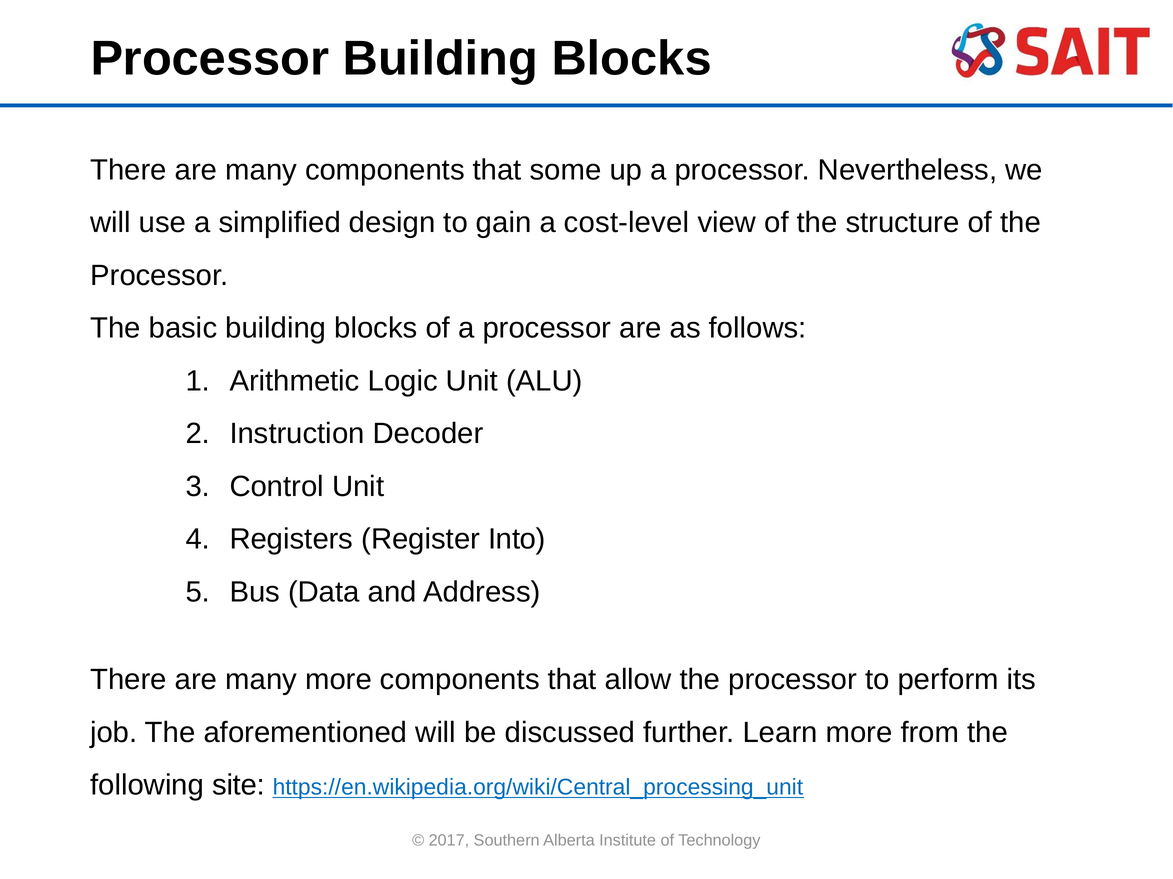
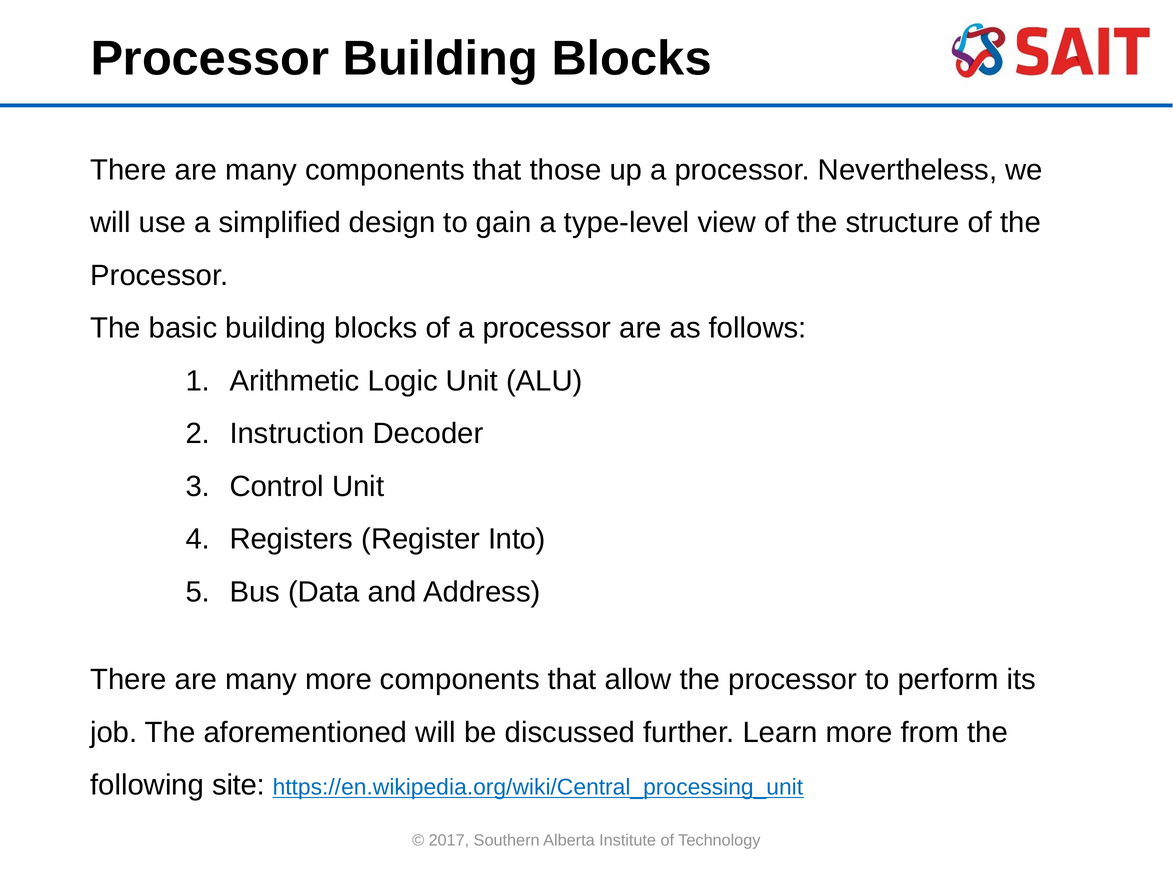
some: some -> those
cost-level: cost-level -> type-level
